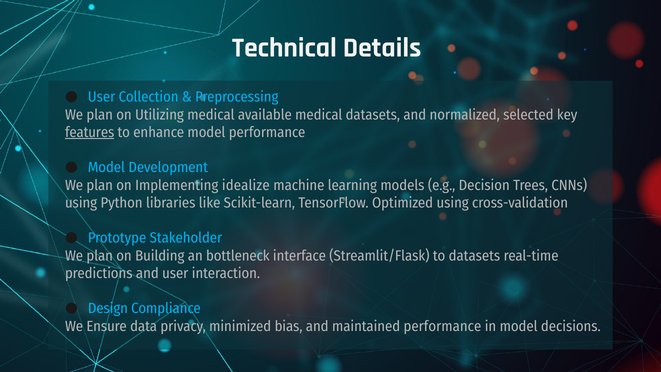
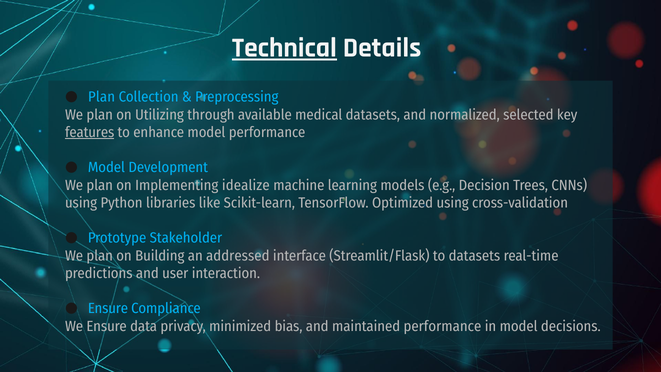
Technical underline: none -> present
User at (102, 97): User -> Plan
Utilizing medical: medical -> through
bottleneck: bottleneck -> addressed
Design at (108, 308): Design -> Ensure
